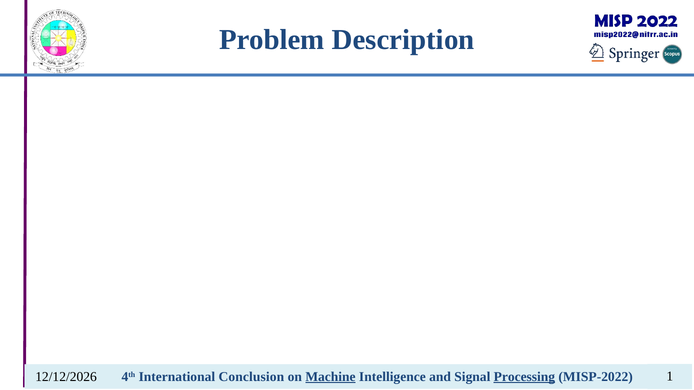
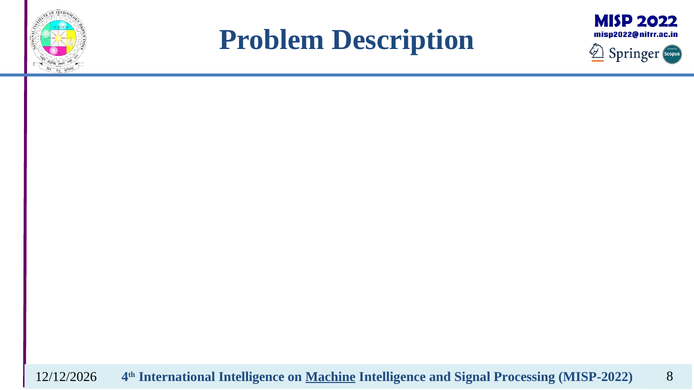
International Conclusion: Conclusion -> Intelligence
Processing underline: present -> none
1: 1 -> 8
